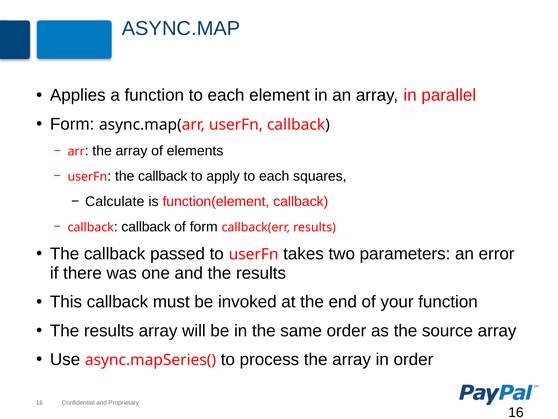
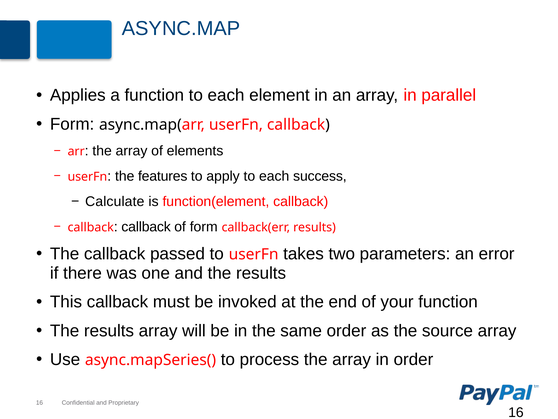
callback at (163, 176): callback -> features
squares: squares -> success
